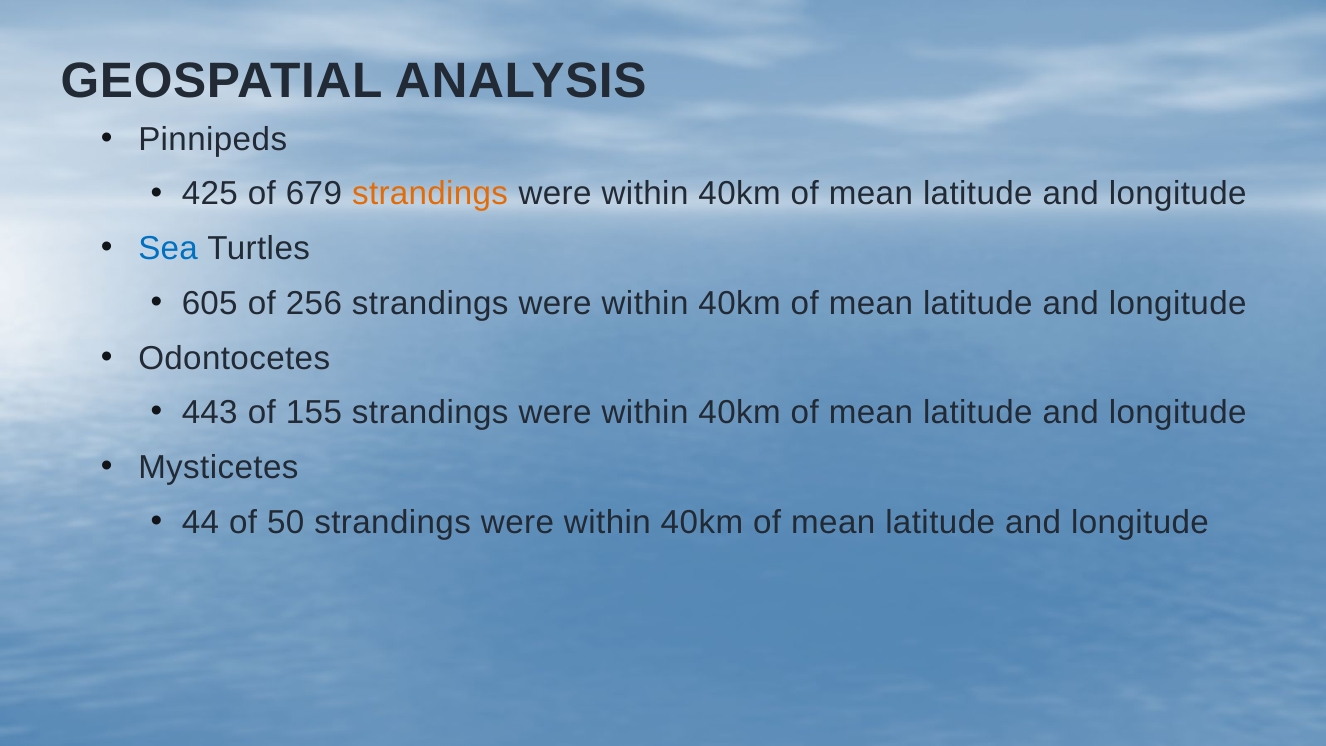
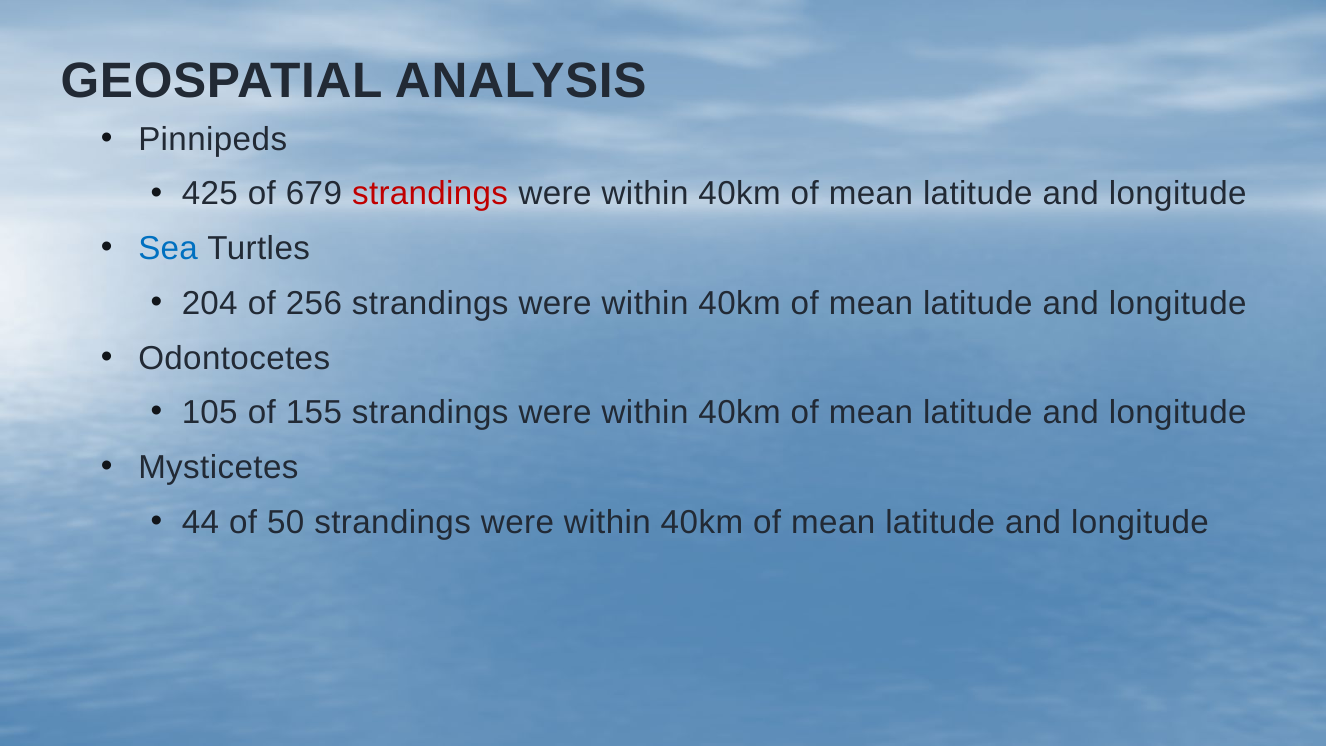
strandings at (430, 194) colour: orange -> red
605: 605 -> 204
443: 443 -> 105
